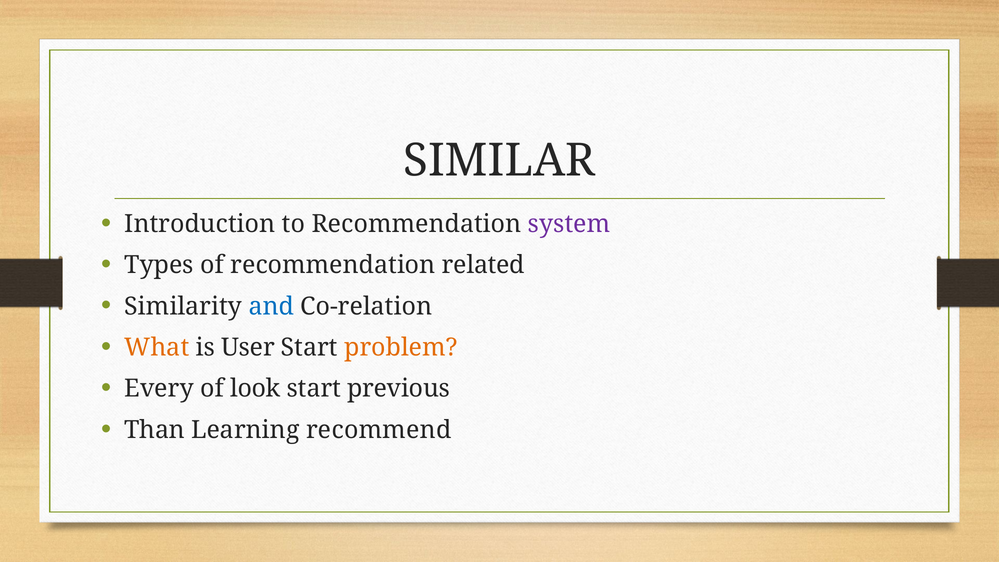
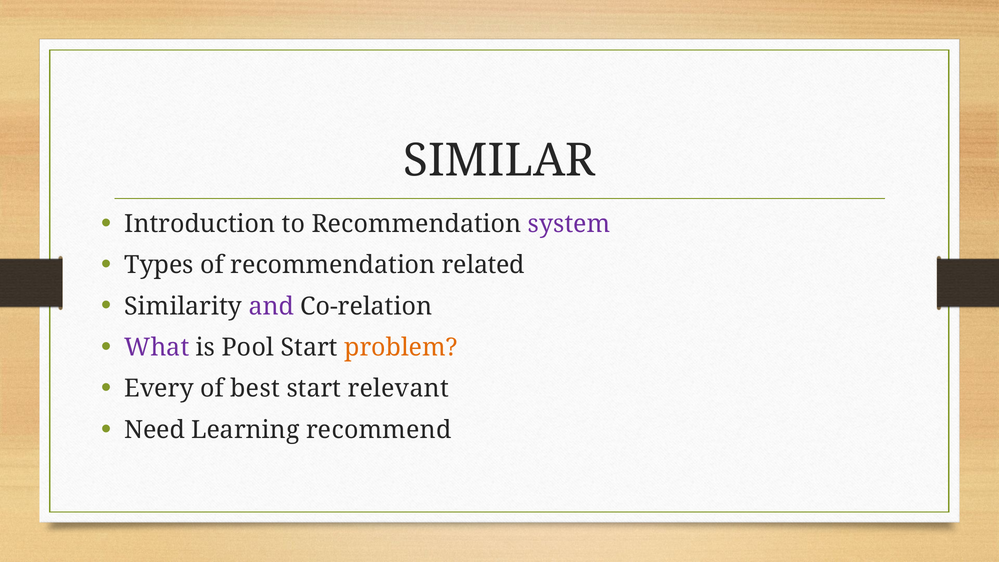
and colour: blue -> purple
What colour: orange -> purple
User: User -> Pool
look: look -> best
previous: previous -> relevant
Than: Than -> Need
